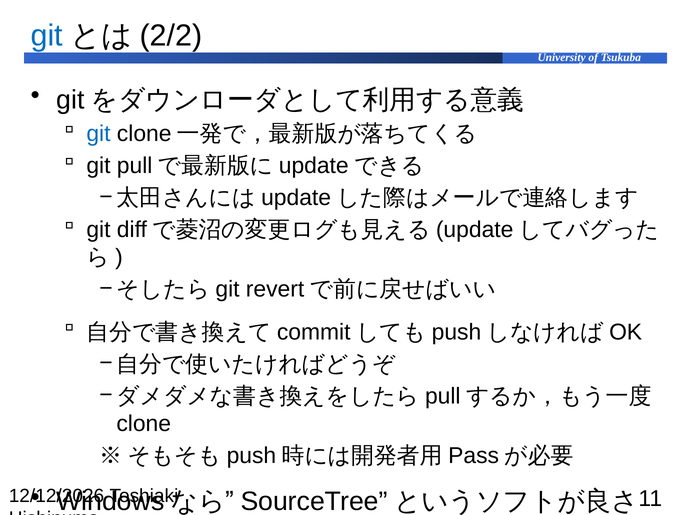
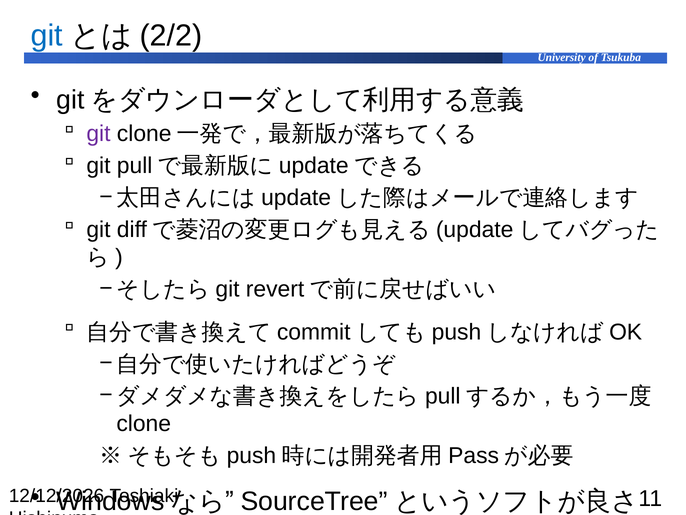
git at (98, 134) colour: blue -> purple
